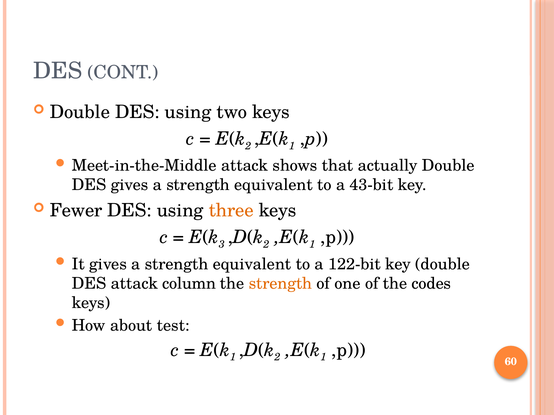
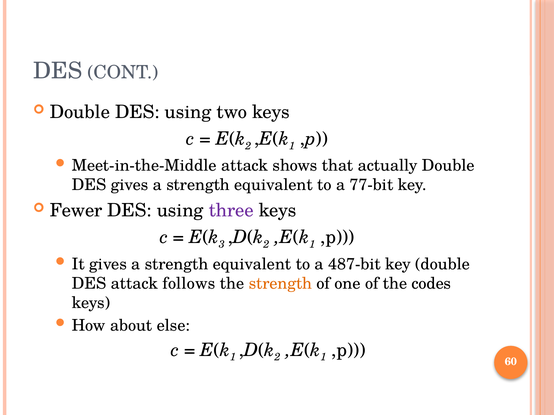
43-bit: 43-bit -> 77-bit
three colour: orange -> purple
122-bit: 122-bit -> 487-bit
column: column -> follows
test: test -> else
